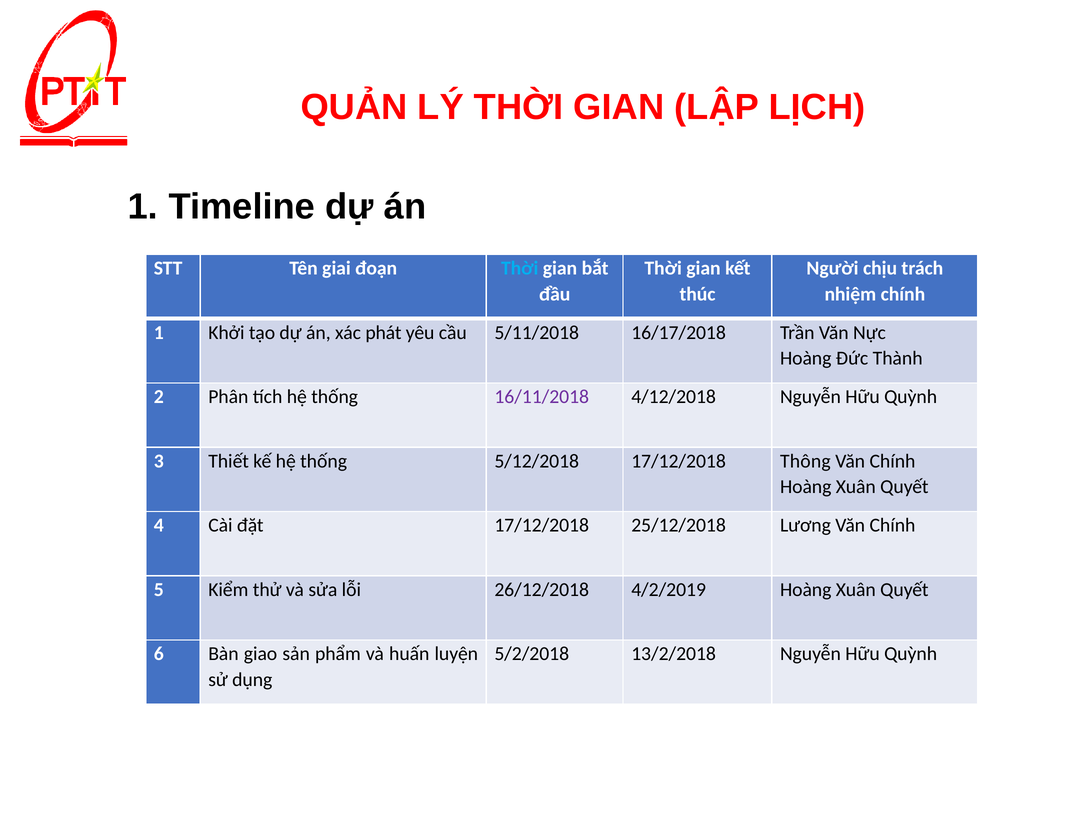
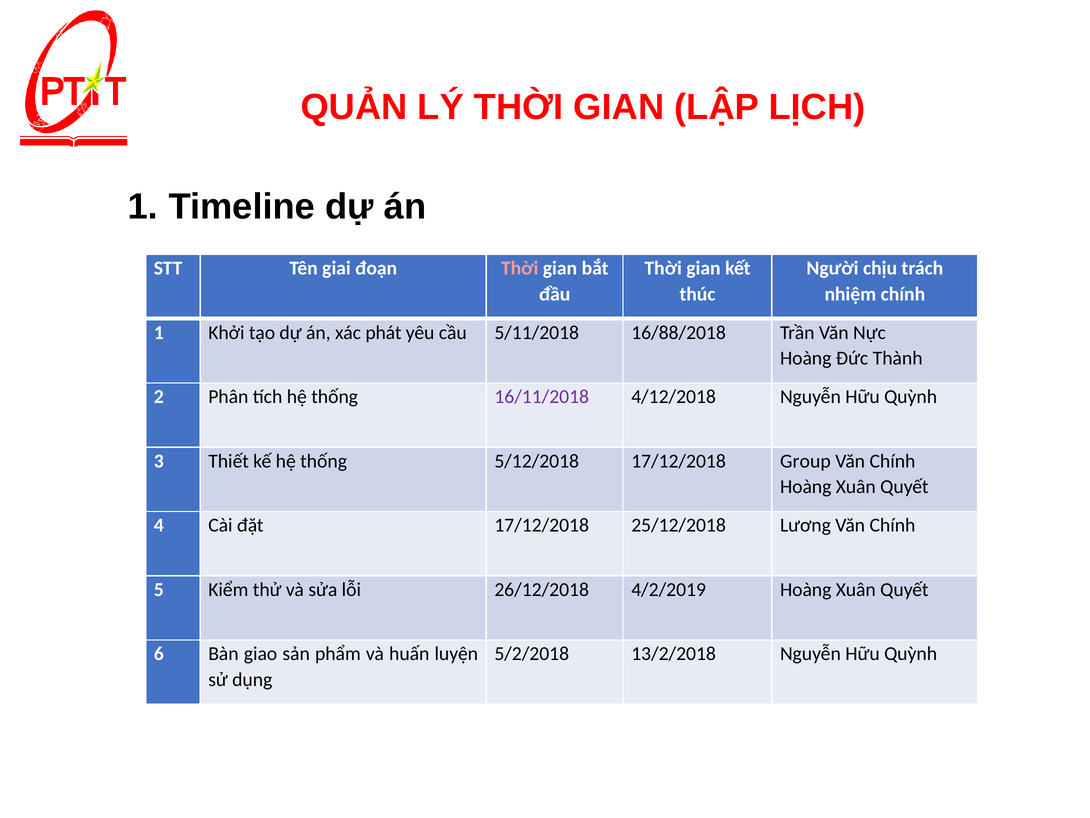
Thời at (520, 268) colour: light blue -> pink
16/17/2018: 16/17/2018 -> 16/88/2018
Thông: Thông -> Group
